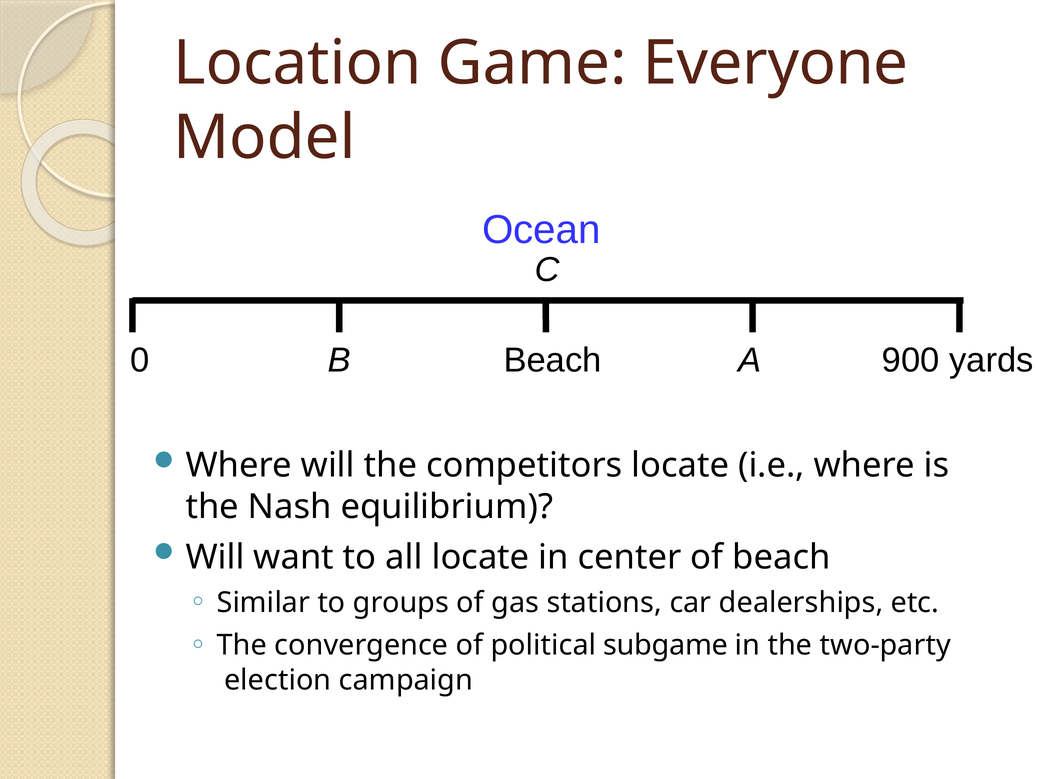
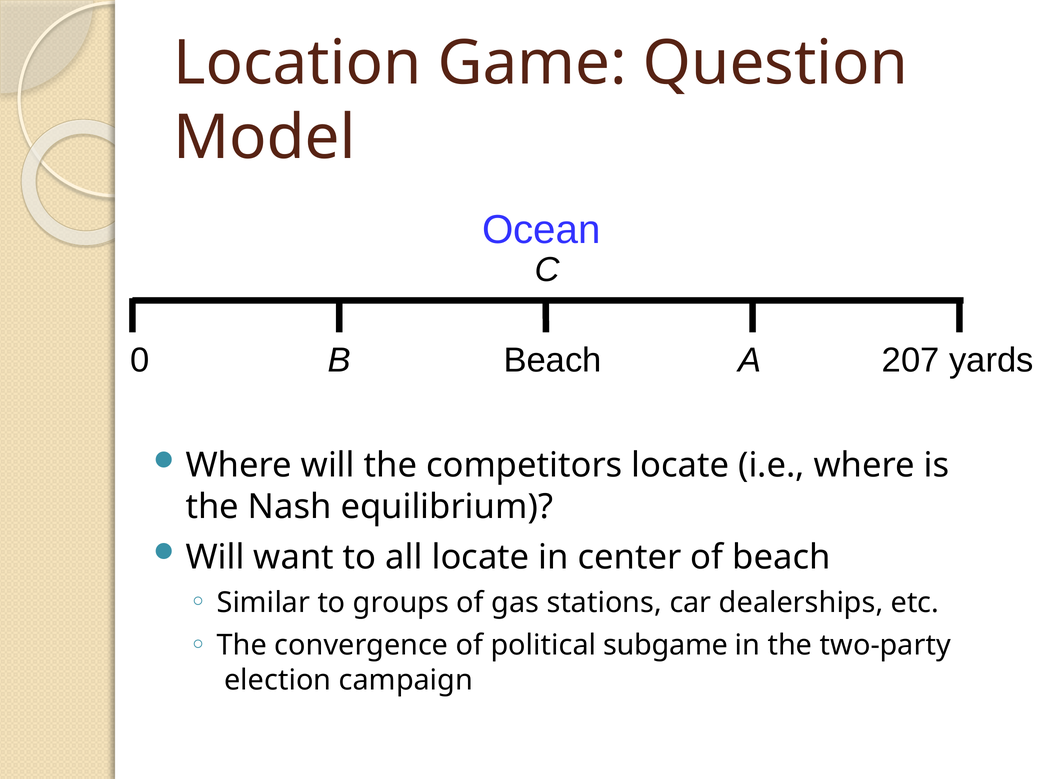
Everyone: Everyone -> Question
900: 900 -> 207
